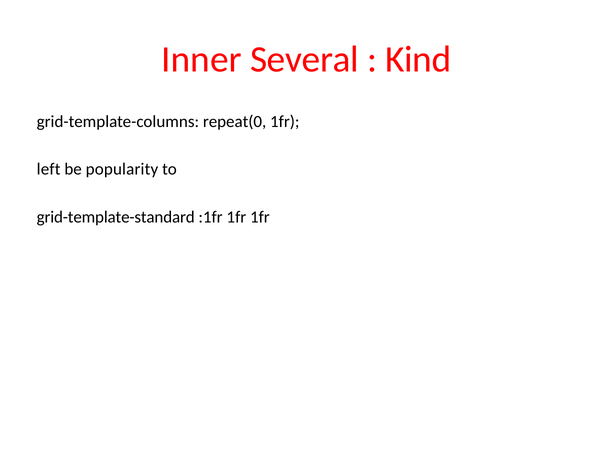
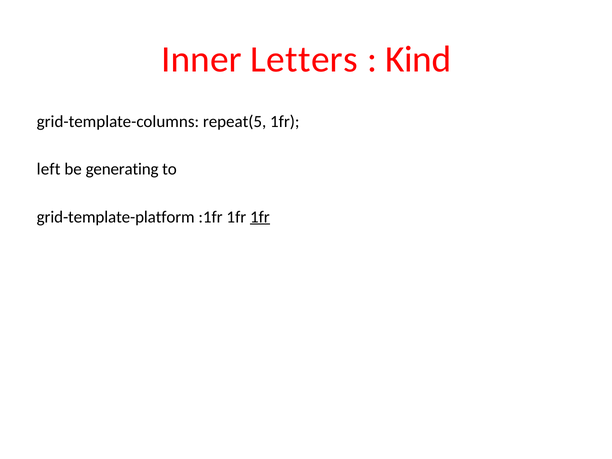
Several: Several -> Letters
repeat(0: repeat(0 -> repeat(5
popularity: popularity -> generating
grid-template-standard: grid-template-standard -> grid-template-platform
1fr at (260, 217) underline: none -> present
